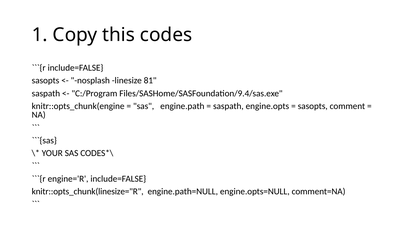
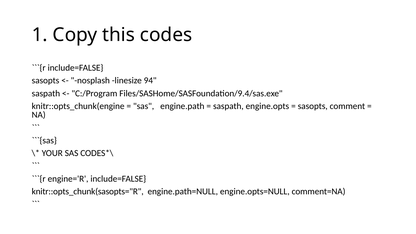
81: 81 -> 94
knitr::opts_chunk(linesize="R: knitr::opts_chunk(linesize="R -> knitr::opts_chunk(sasopts="R
